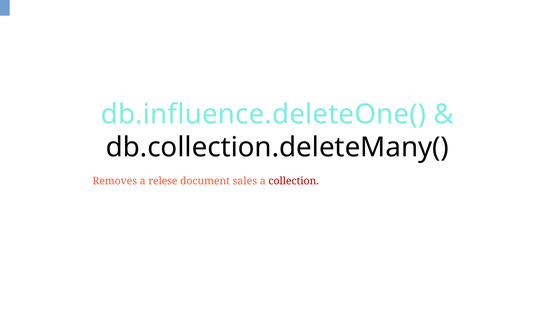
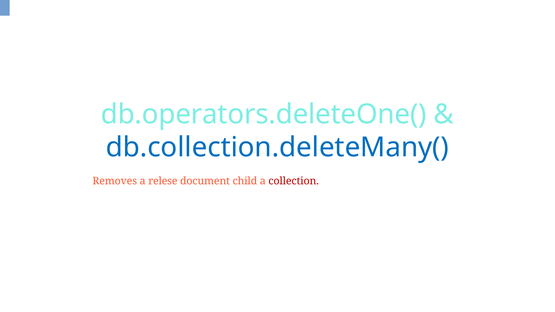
db.influence.deleteOne(: db.influence.deleteOne( -> db.operators.deleteOne(
db.collection.deleteMany( colour: black -> blue
sales: sales -> child
